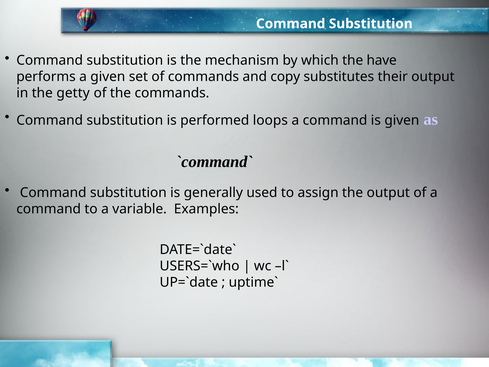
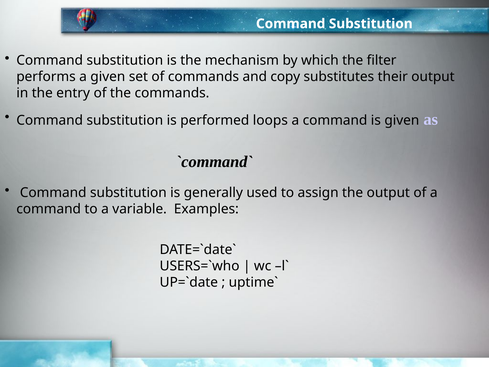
have: have -> filter
getty: getty -> entry
